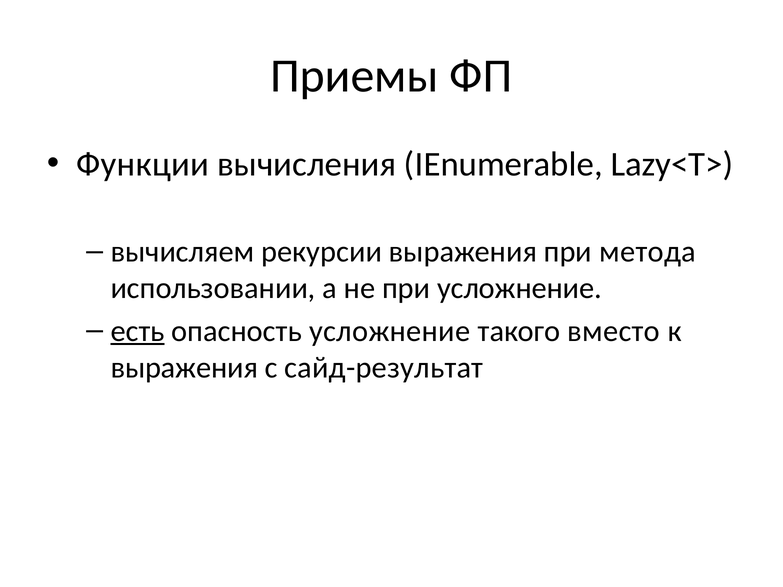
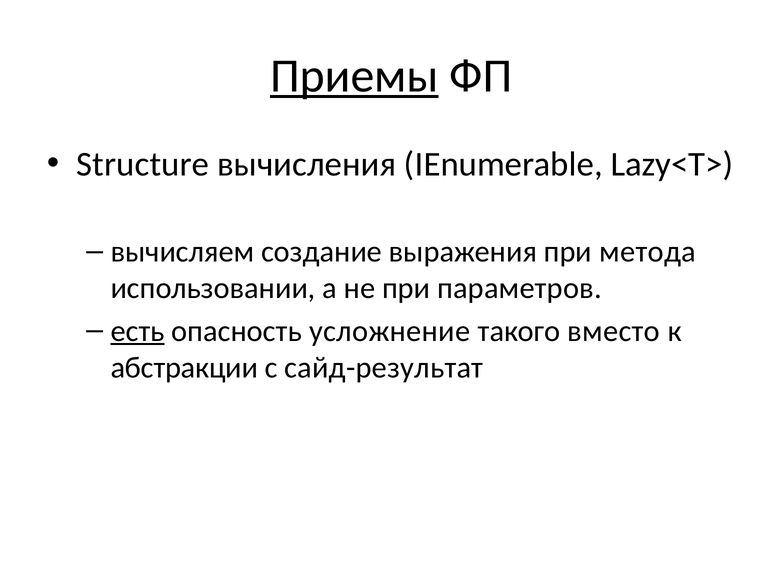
Приемы underline: none -> present
Функции: Функции -> Structure
рекурсии: рекурсии -> создание
при усложнение: усложнение -> параметров
выражения at (184, 368): выражения -> абстракции
